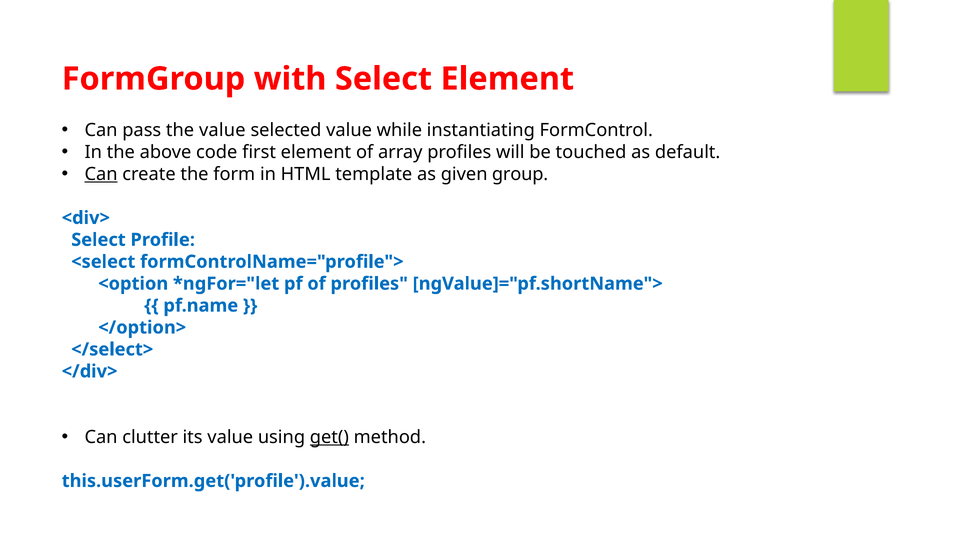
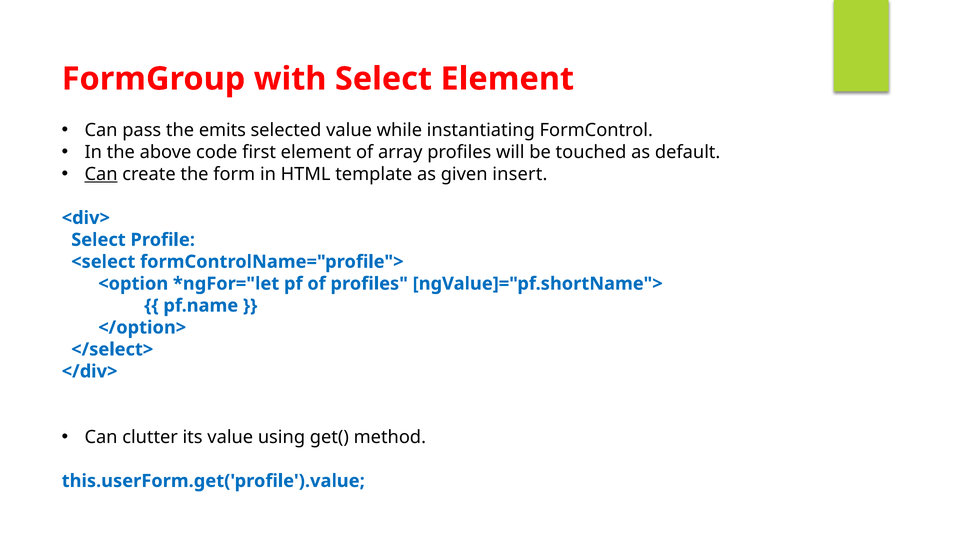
the value: value -> emits
group: group -> insert
get( underline: present -> none
